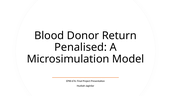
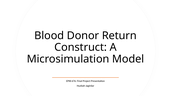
Penalised: Penalised -> Construct
